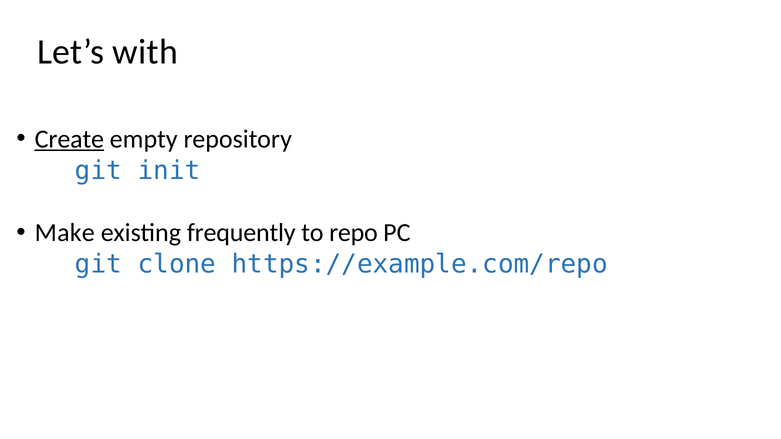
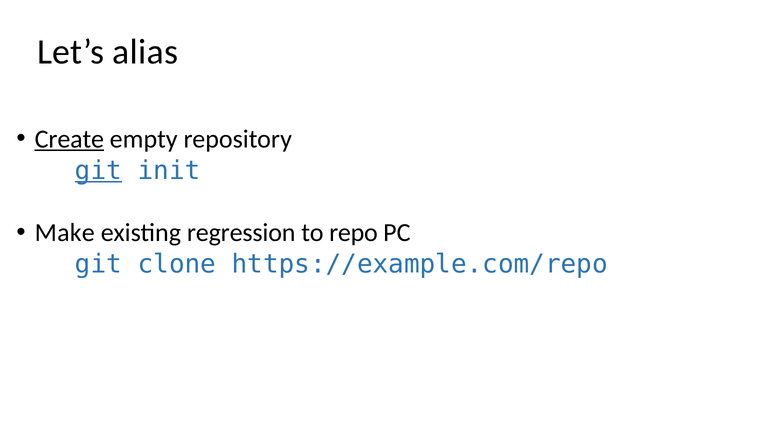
with: with -> alias
git at (98, 171) underline: none -> present
frequently: frequently -> regression
